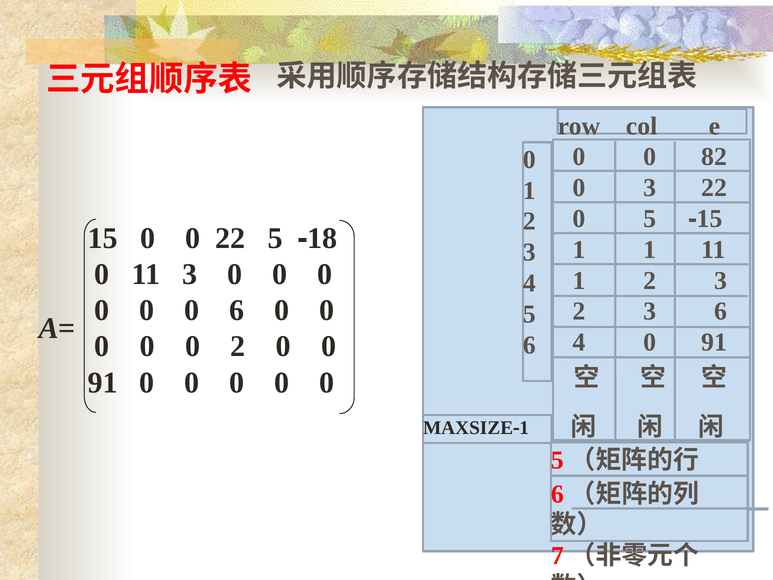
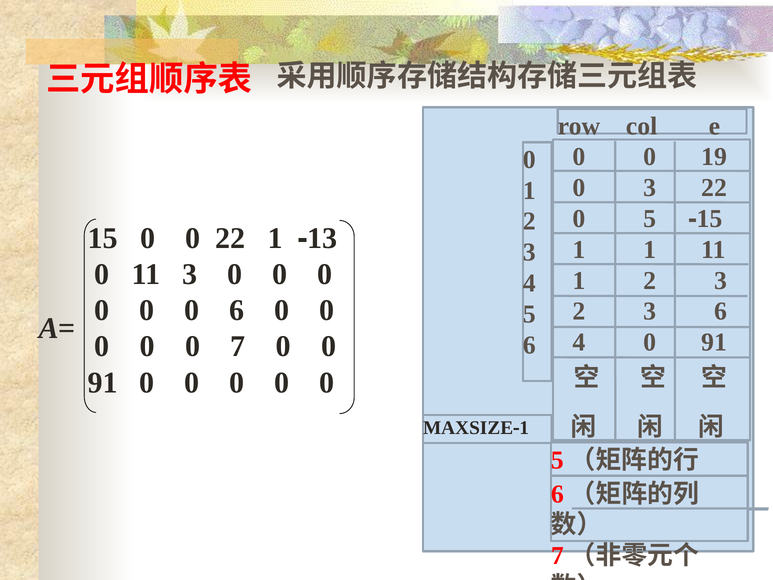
82: 82 -> 19
22 5: 5 -> 1
18: 18 -> 13
0 2: 2 -> 7
